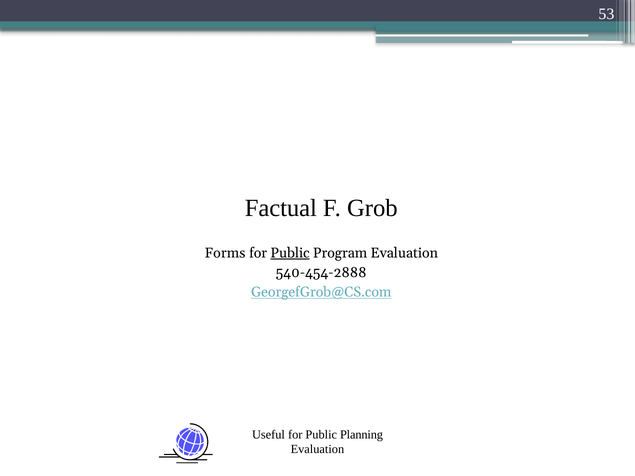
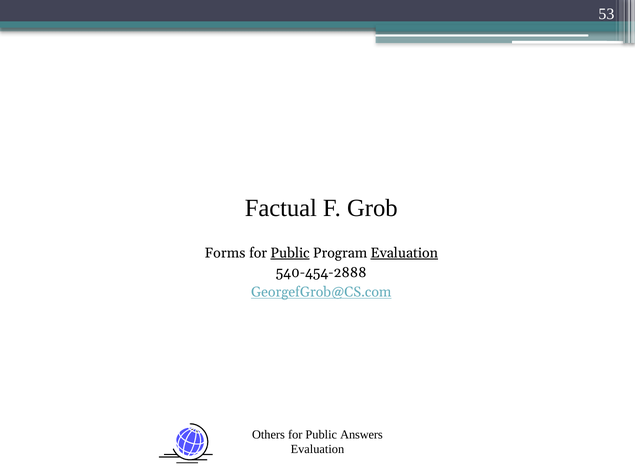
Evaluation at (404, 253) underline: none -> present
Useful: Useful -> Others
Planning: Planning -> Answers
